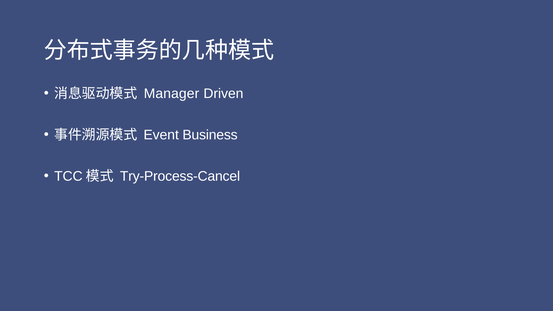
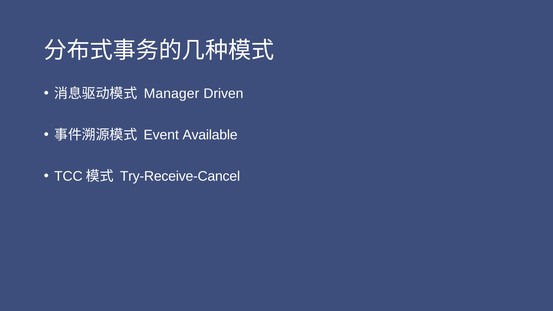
Business: Business -> Available
Try-Process-Cancel: Try-Process-Cancel -> Try-Receive-Cancel
